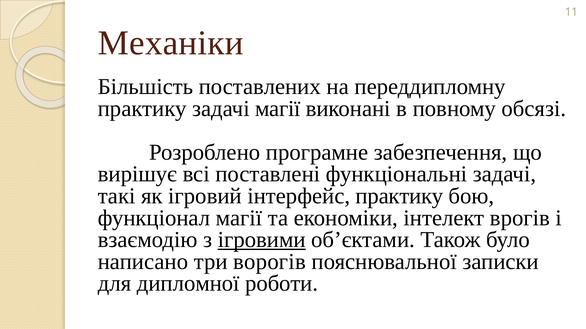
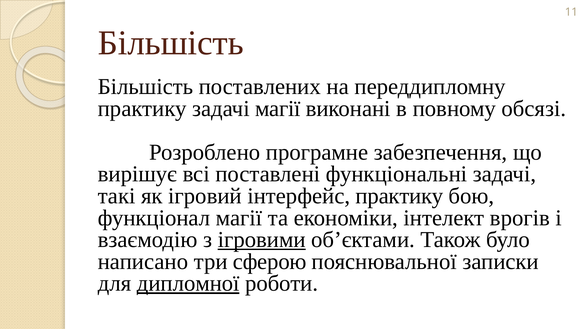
Механіки at (171, 43): Механіки -> Більшість
ворогів: ворогів -> сферою
дипломної underline: none -> present
